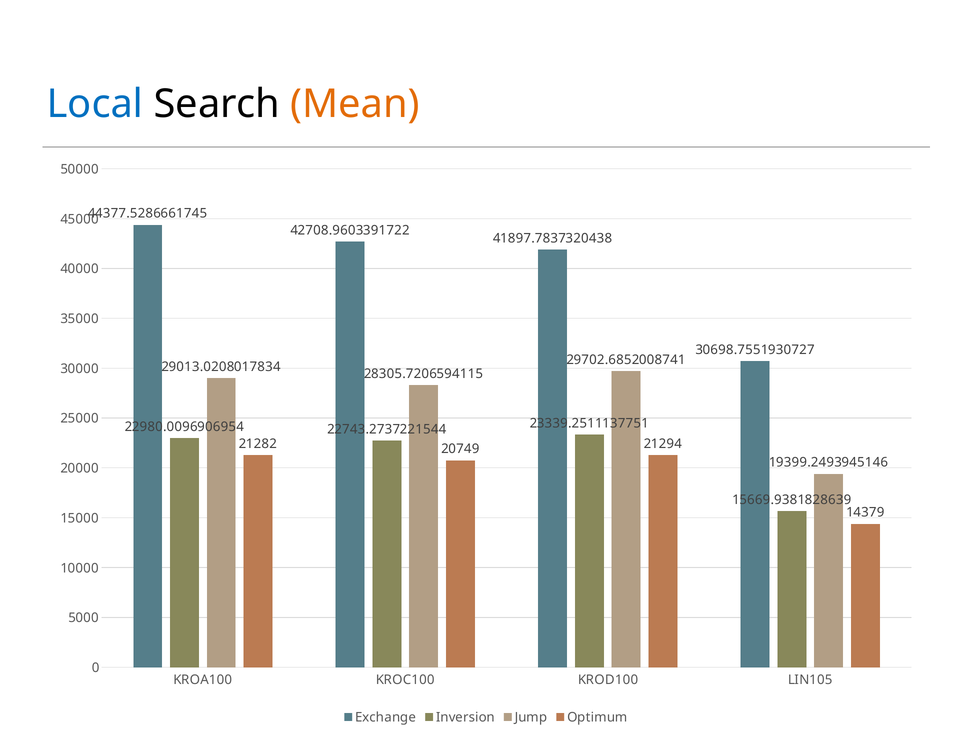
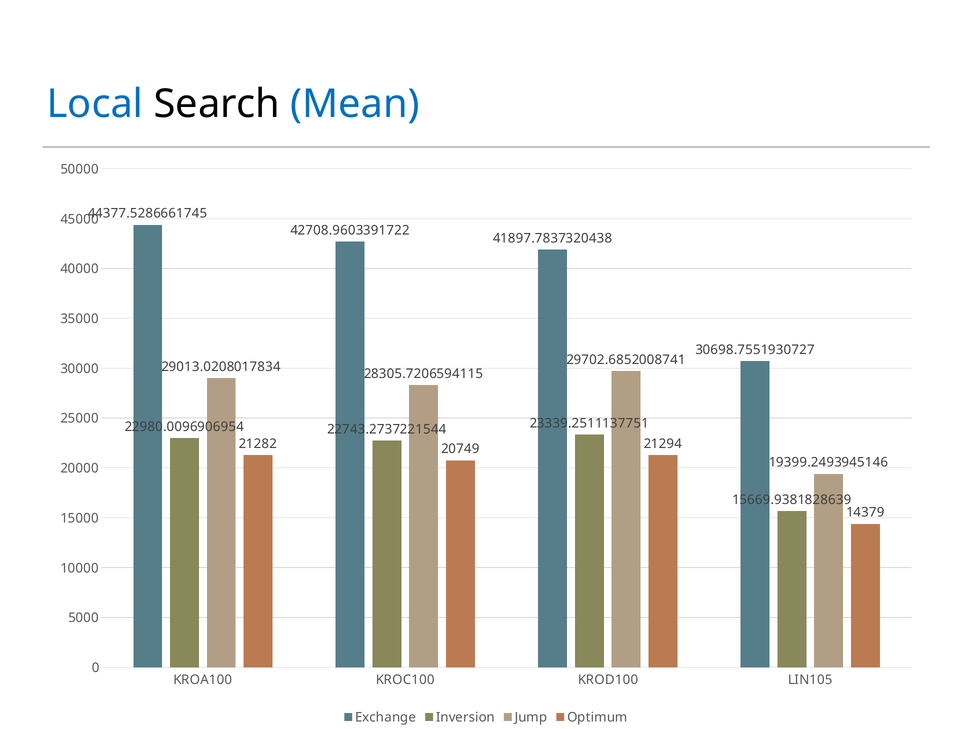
Mean colour: orange -> blue
